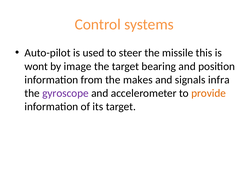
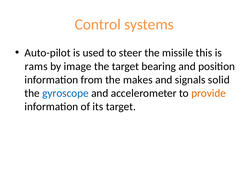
wont: wont -> rams
infra: infra -> solid
gyroscope colour: purple -> blue
